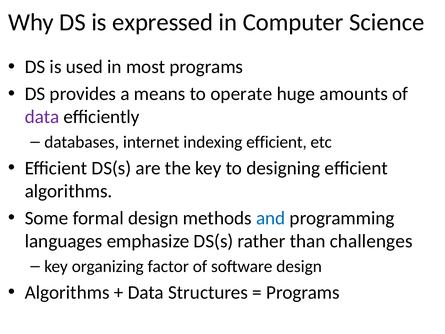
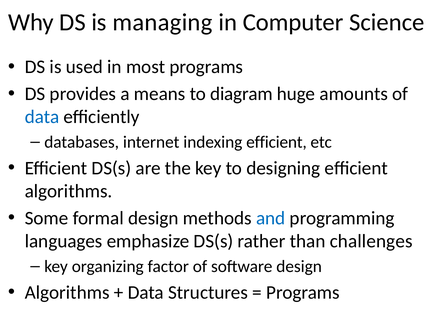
expressed: expressed -> managing
operate: operate -> diagram
data at (42, 117) colour: purple -> blue
